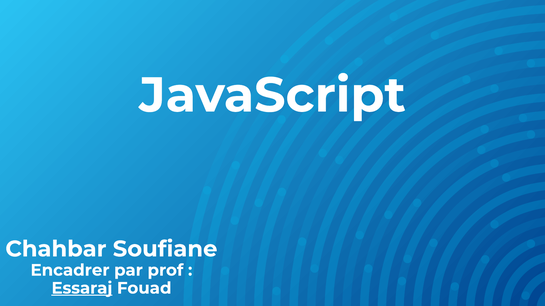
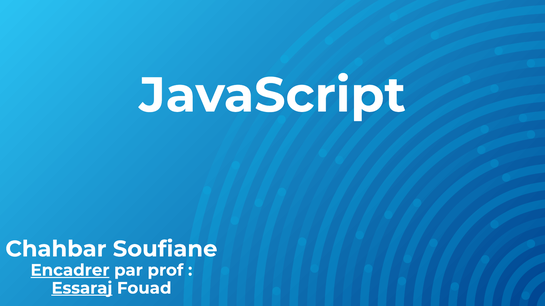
Encadrer underline: none -> present
